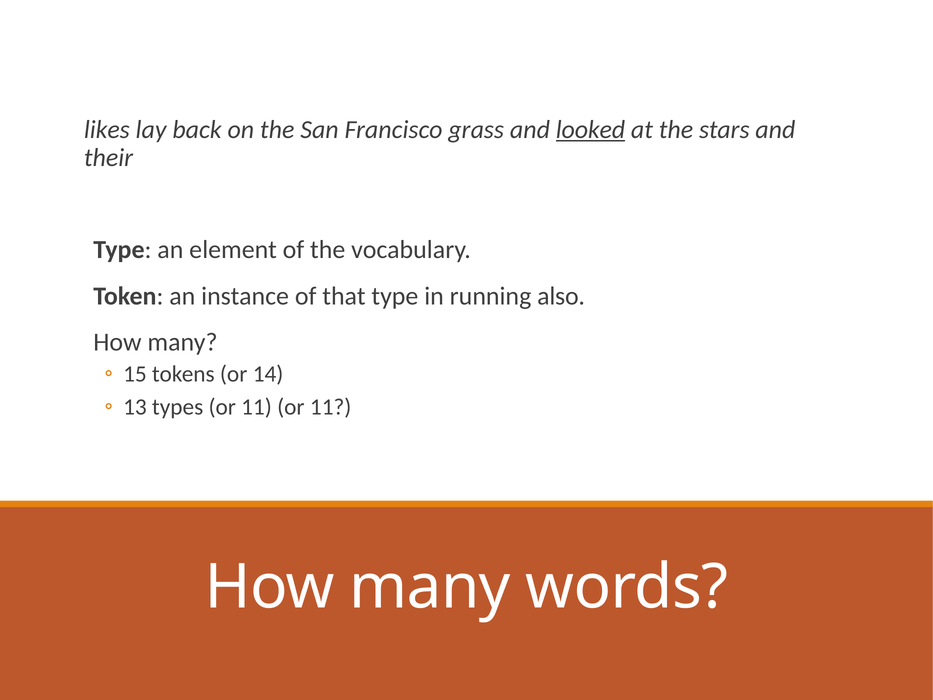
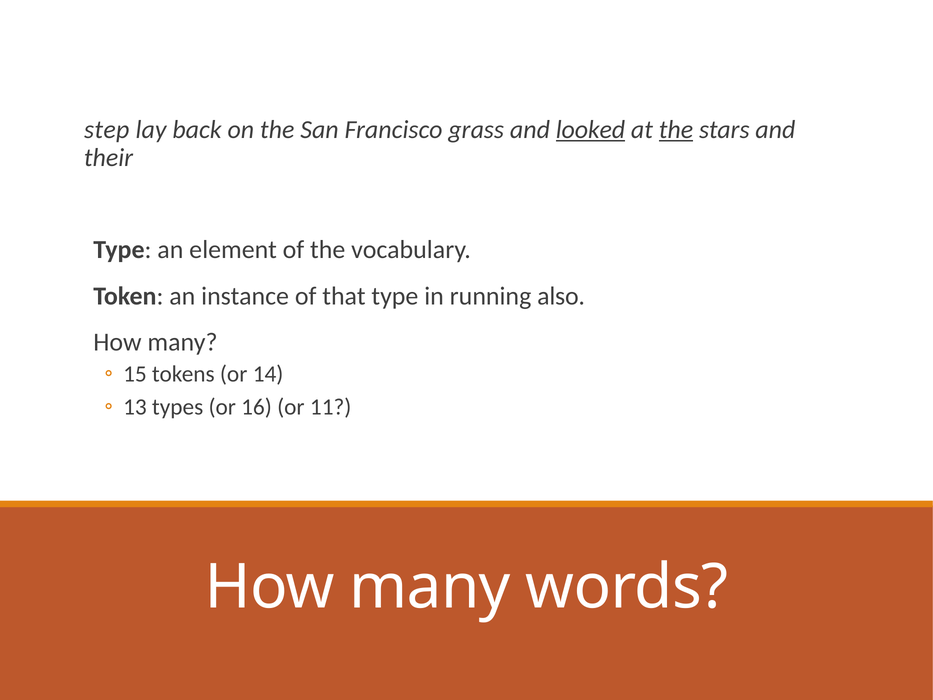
likes: likes -> step
the at (676, 129) underline: none -> present
types or 11: 11 -> 16
